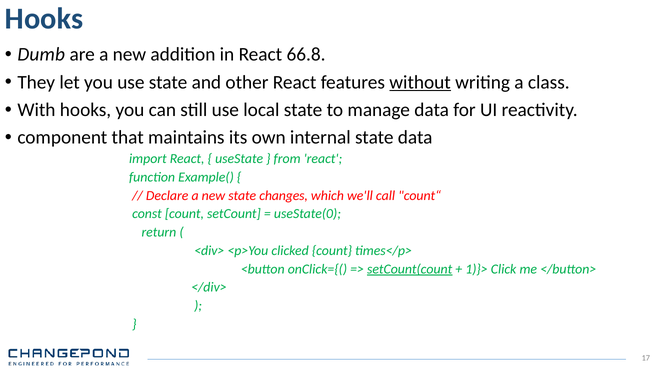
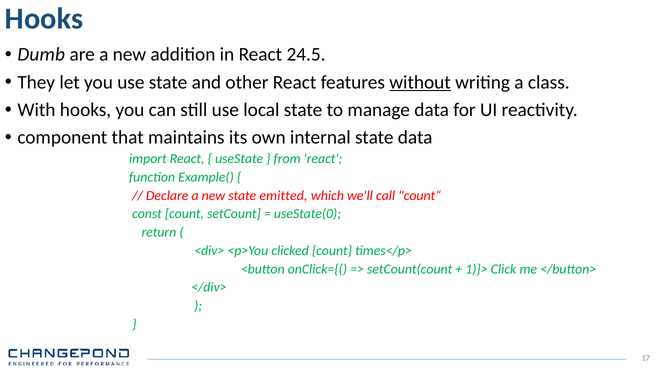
66.8: 66.8 -> 24.5
changes: changes -> emitted
setCount(count underline: present -> none
